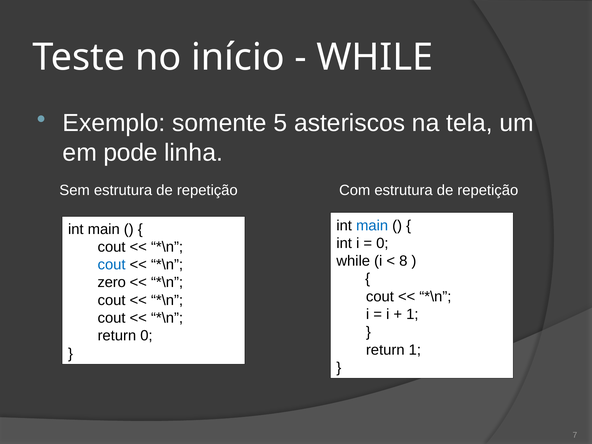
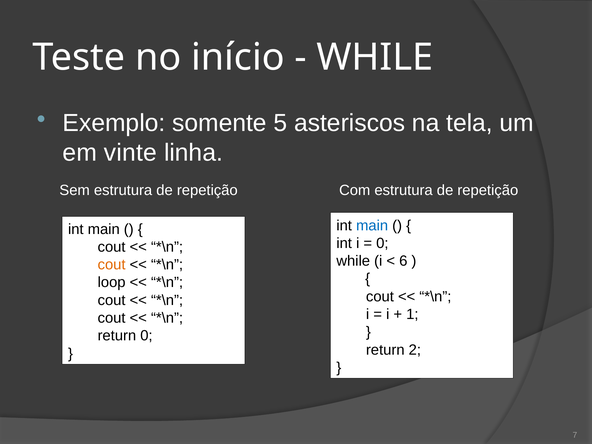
pode: pode -> vinte
8: 8 -> 6
cout at (112, 265) colour: blue -> orange
zero: zero -> loop
return 1: 1 -> 2
